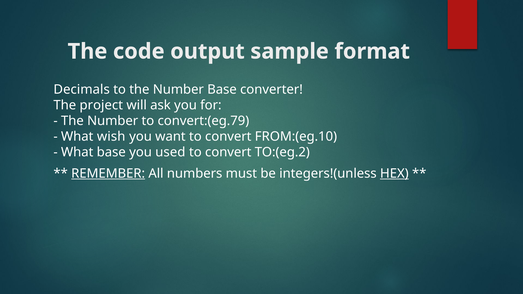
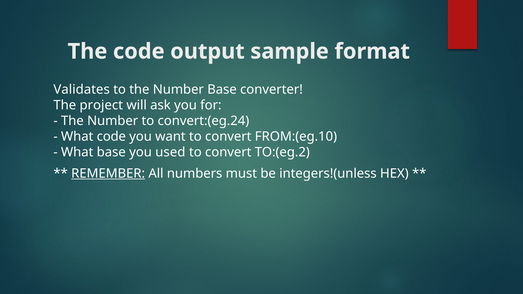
Decimals: Decimals -> Validates
convert:(eg.79: convert:(eg.79 -> convert:(eg.24
What wish: wish -> code
HEX underline: present -> none
